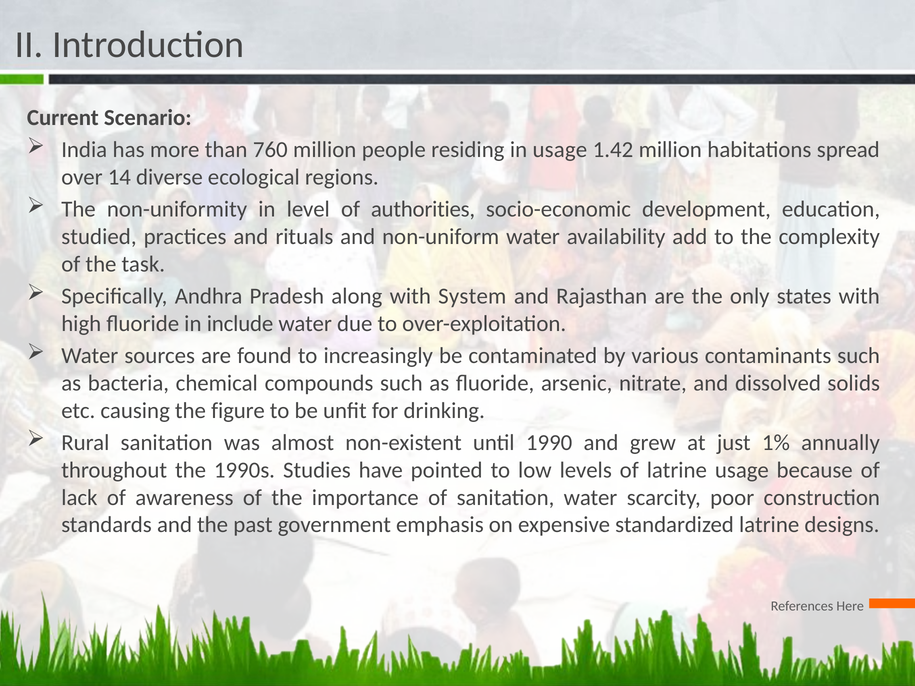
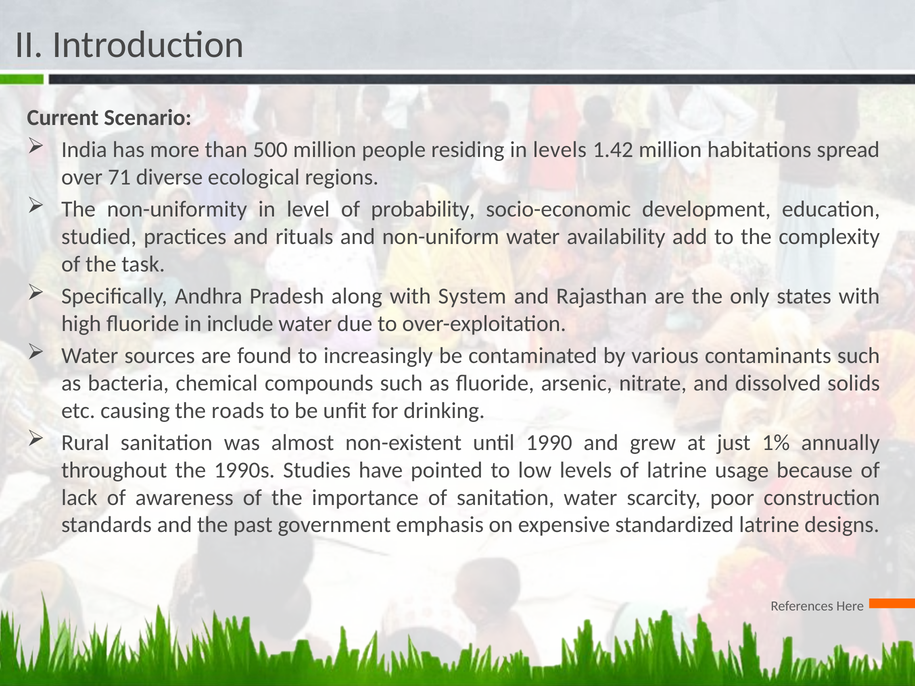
760: 760 -> 500
in usage: usage -> levels
14: 14 -> 71
authorities: authorities -> probability
figure: figure -> roads
